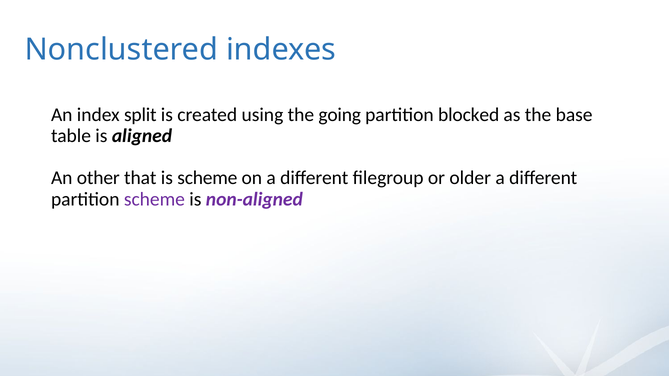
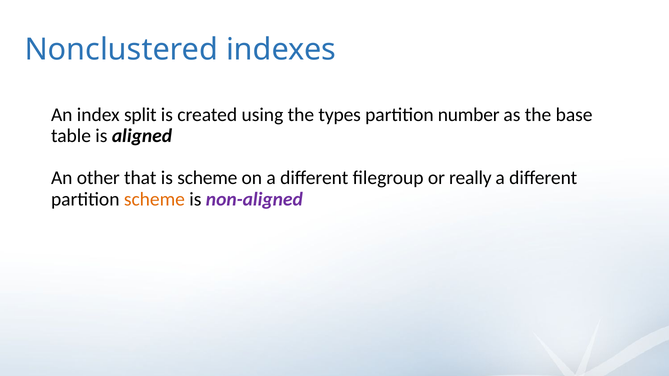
going: going -> types
blocked: blocked -> number
older: older -> really
scheme at (154, 199) colour: purple -> orange
